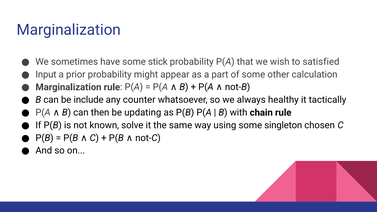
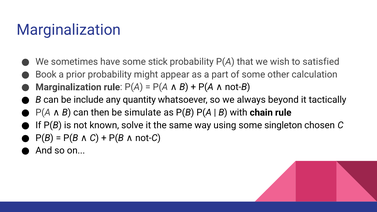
Input: Input -> Book
counter: counter -> quantity
healthy: healthy -> beyond
updating: updating -> simulate
